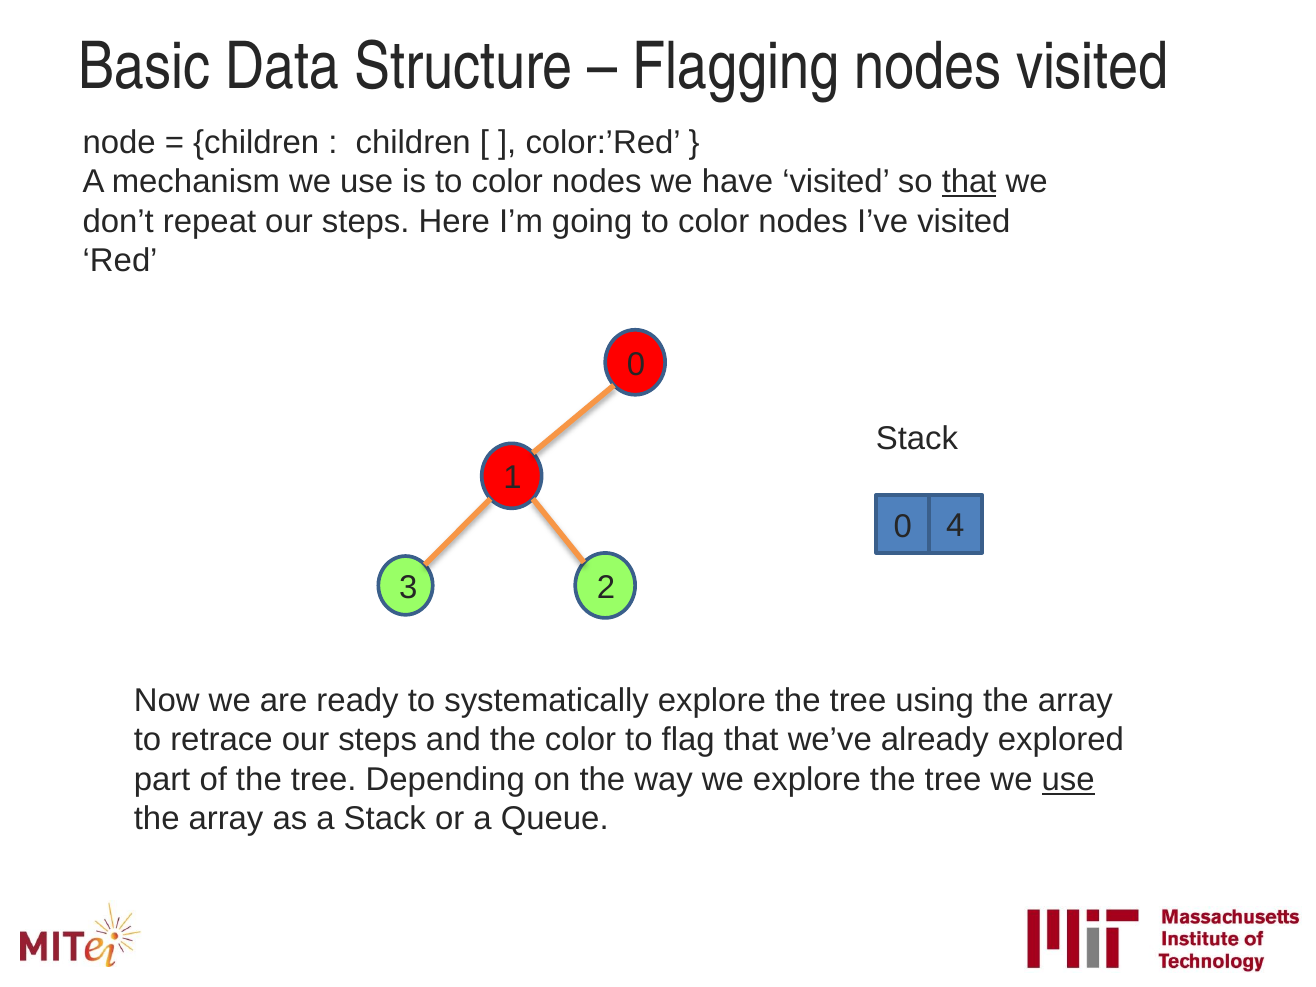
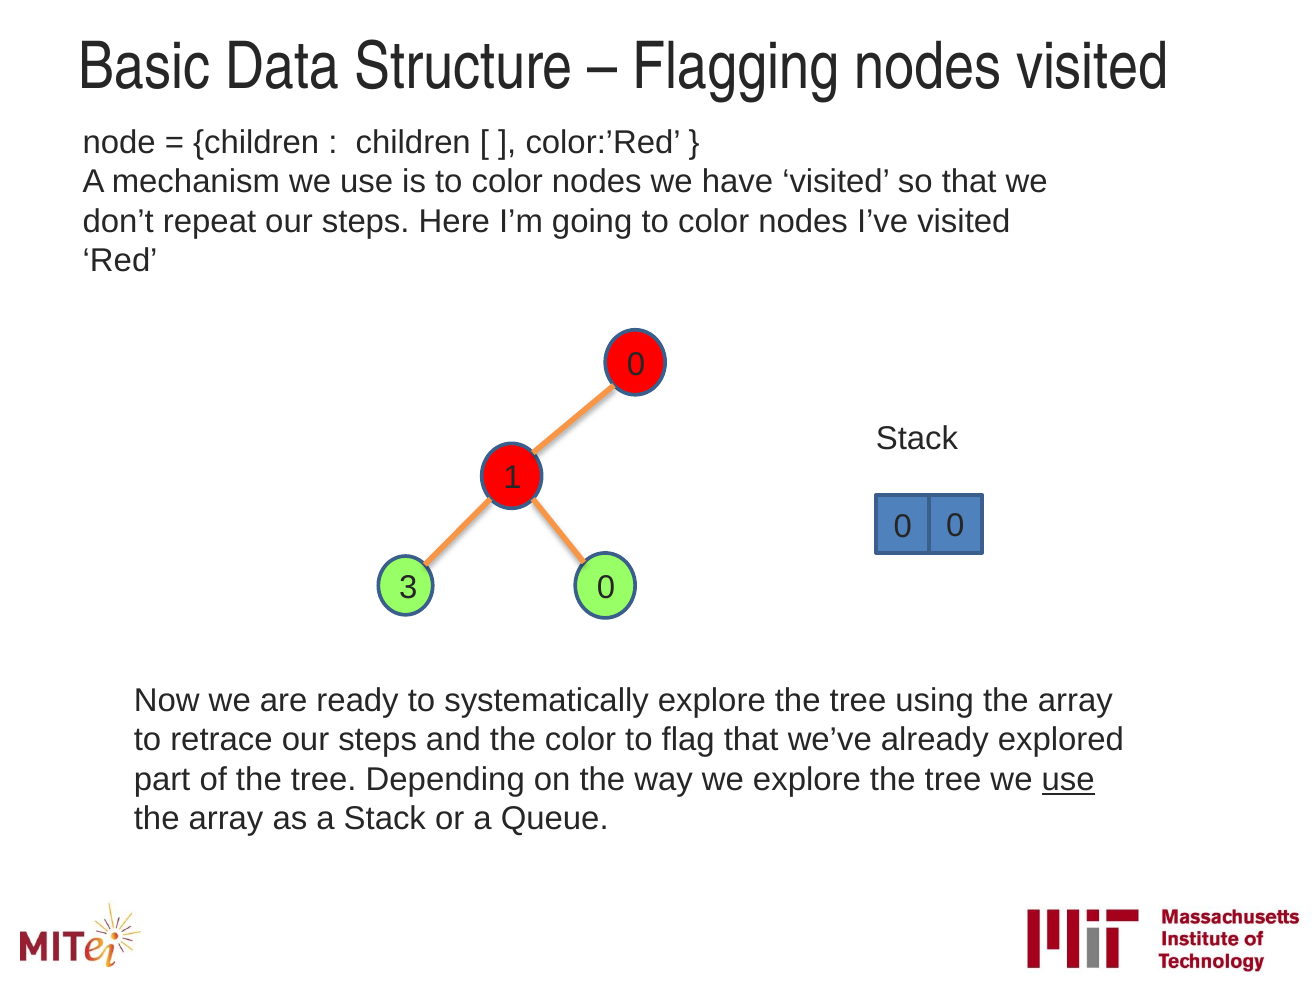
that at (969, 182) underline: present -> none
0 4: 4 -> 0
3 2: 2 -> 0
